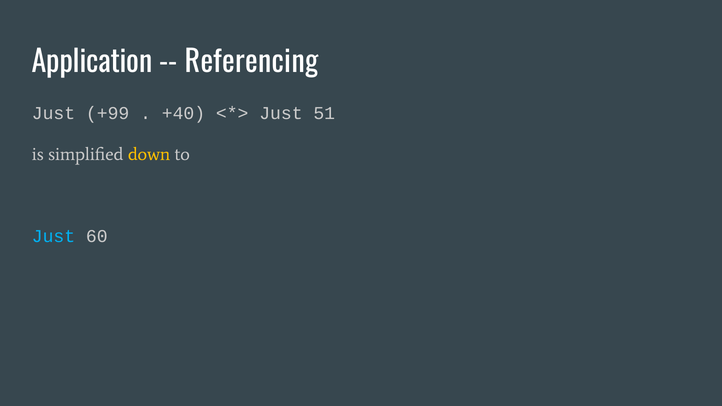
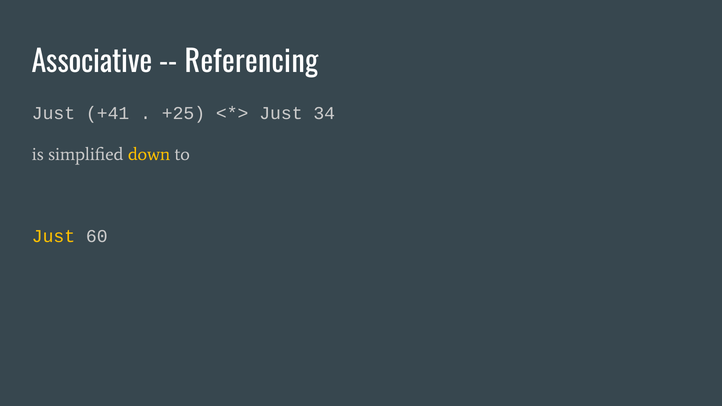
Application: Application -> Associative
+99: +99 -> +41
+40: +40 -> +25
51: 51 -> 34
Just at (53, 236) colour: light blue -> yellow
